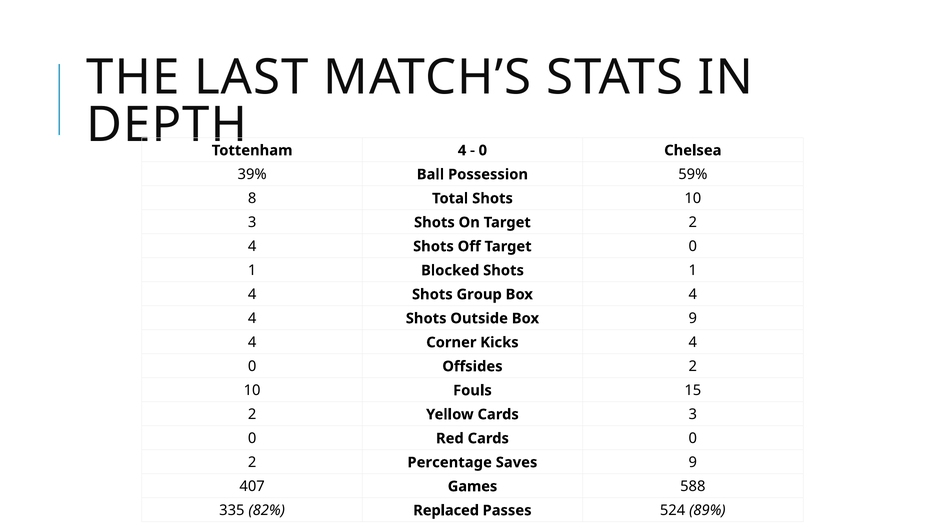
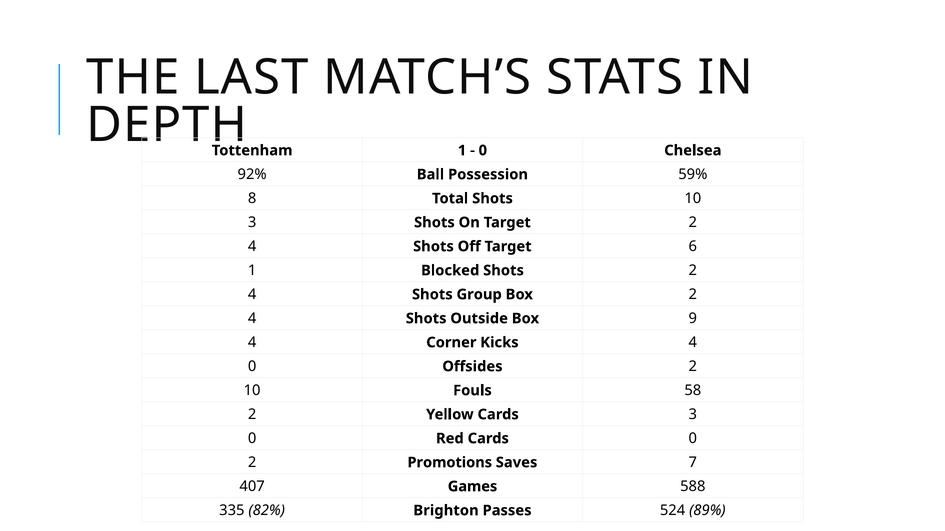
4 at (462, 151): 4 -> 1
39%: 39% -> 92%
Target 0: 0 -> 6
Shots 1: 1 -> 2
Box 4: 4 -> 2
15: 15 -> 58
Percentage: Percentage -> Promotions
Saves 9: 9 -> 7
Replaced: Replaced -> Brighton
